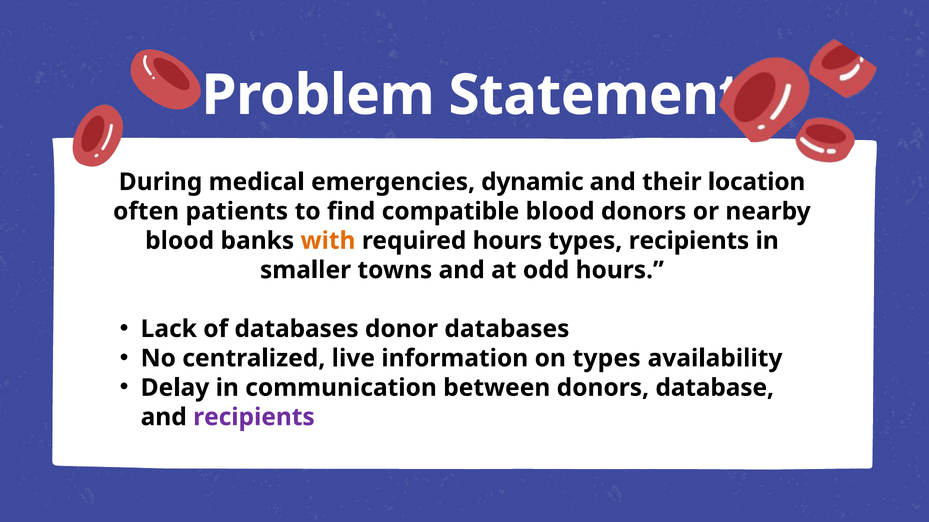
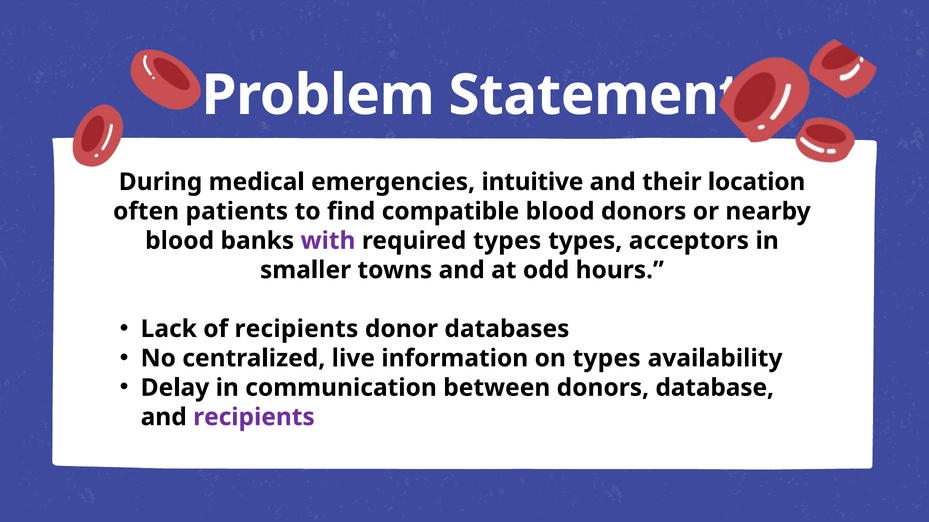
dynamic: dynamic -> intuitive
with colour: orange -> purple
required hours: hours -> types
types recipients: recipients -> acceptors
of databases: databases -> recipients
